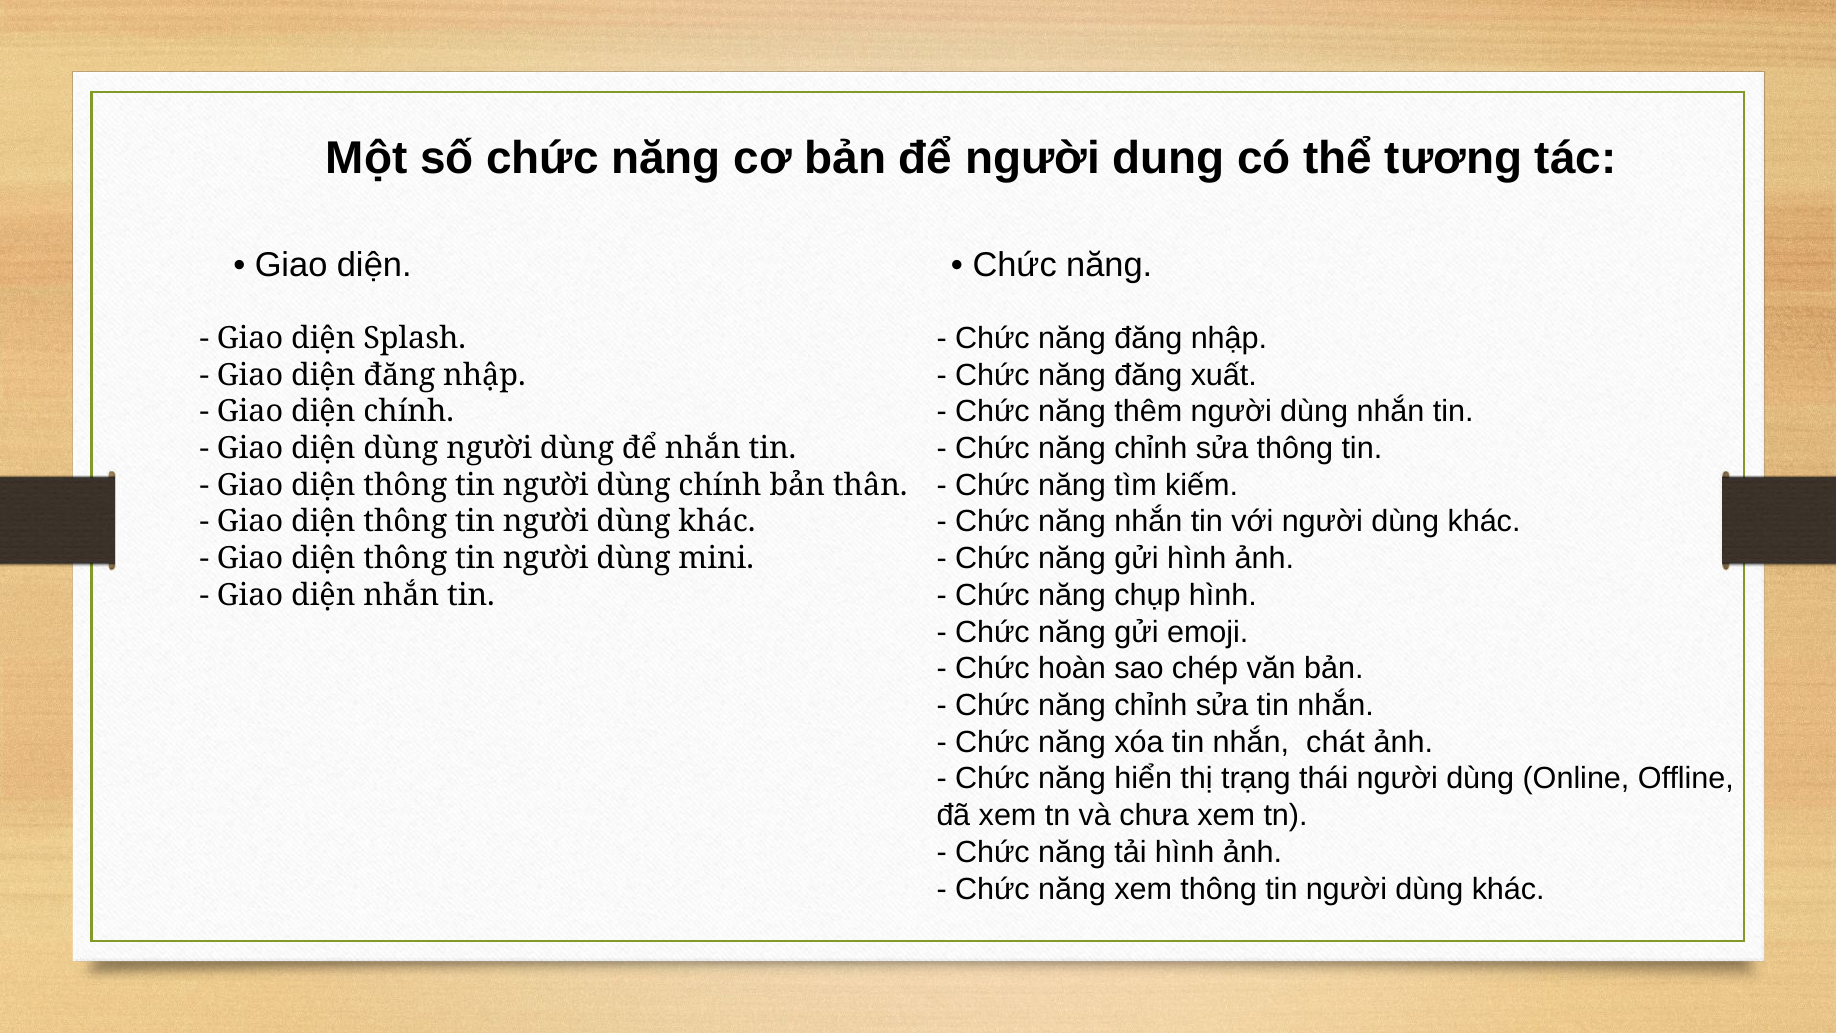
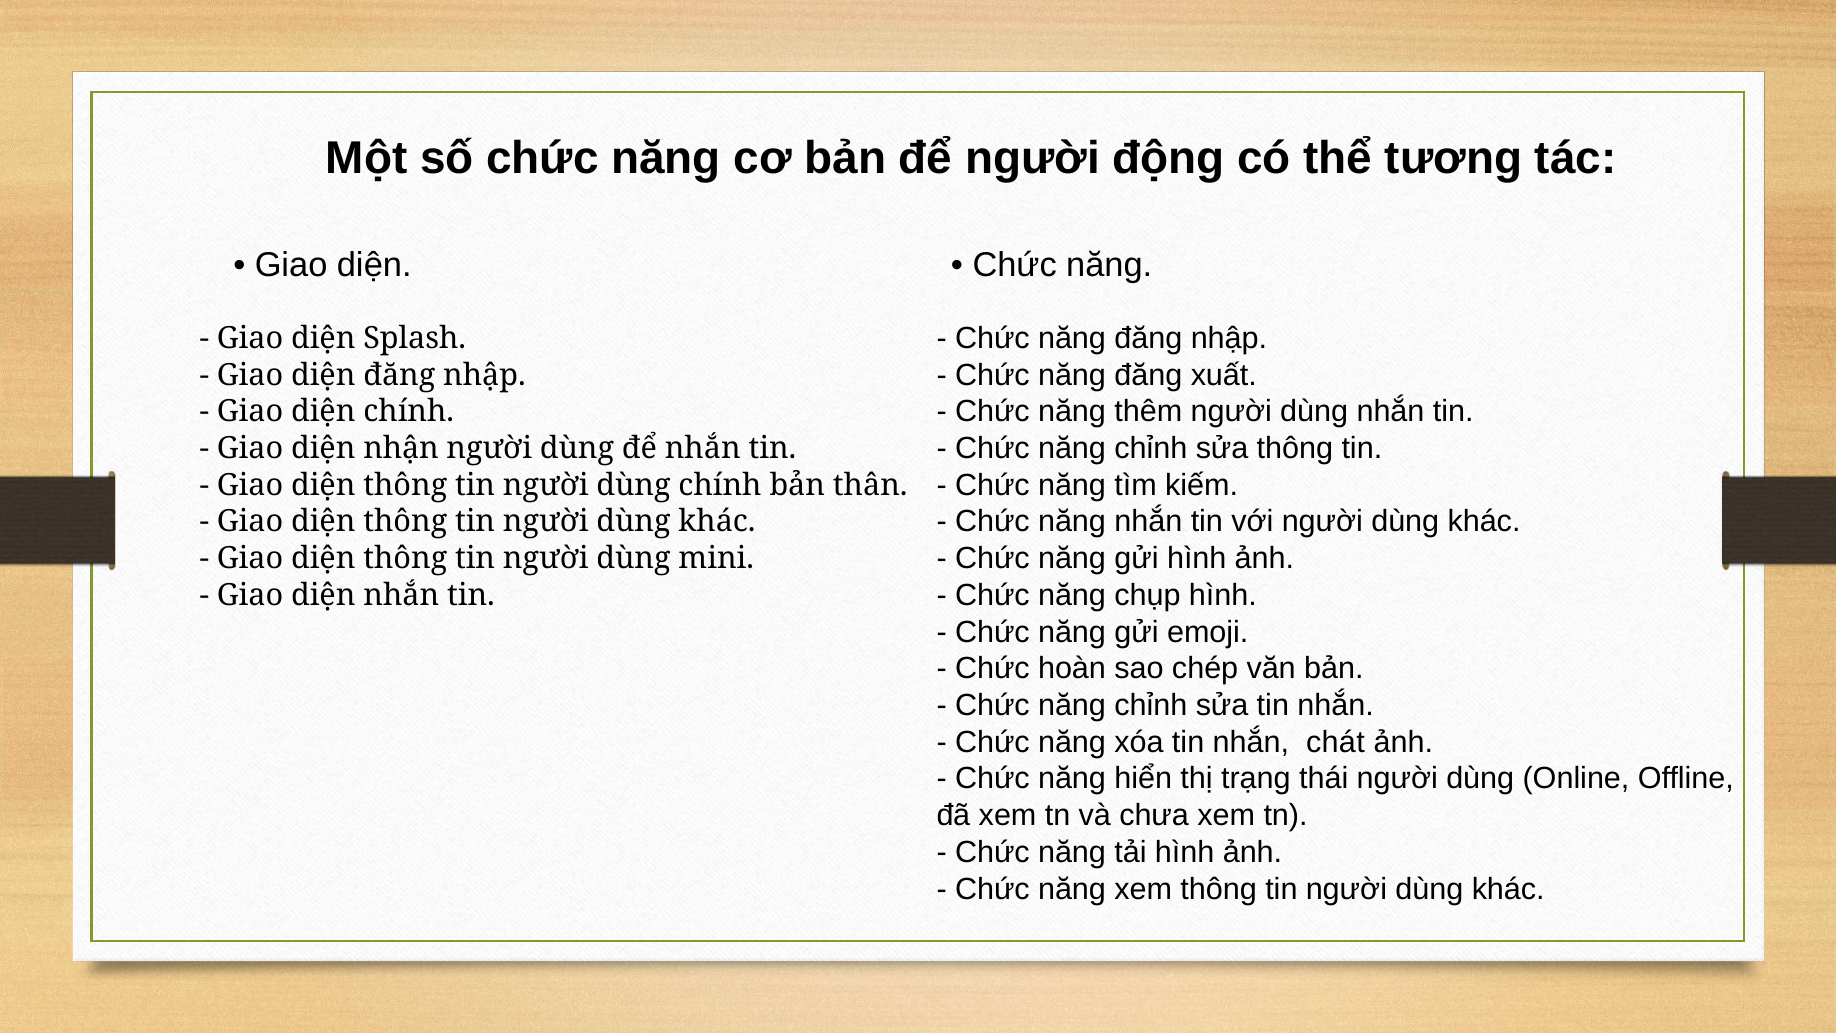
dung: dung -> động
diện dùng: dùng -> nhận
